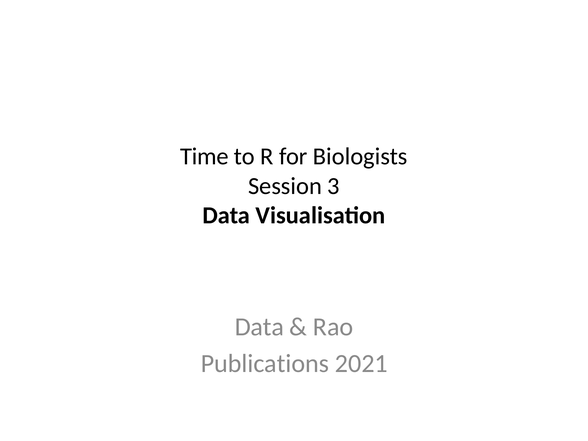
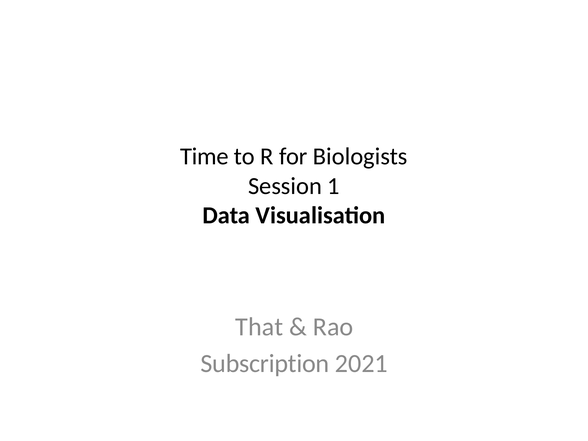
3: 3 -> 1
Data at (259, 327): Data -> That
Publications: Publications -> Subscription
